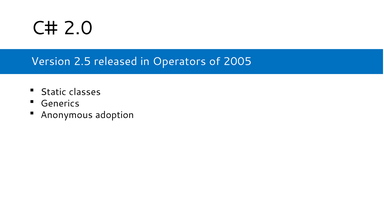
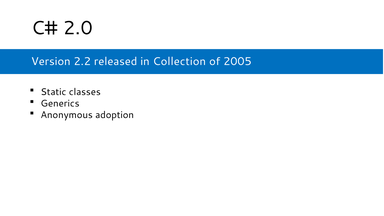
2.5: 2.5 -> 2.2
Operators: Operators -> Collection
